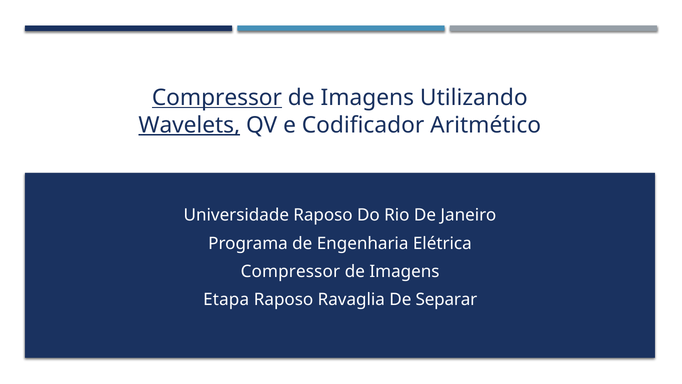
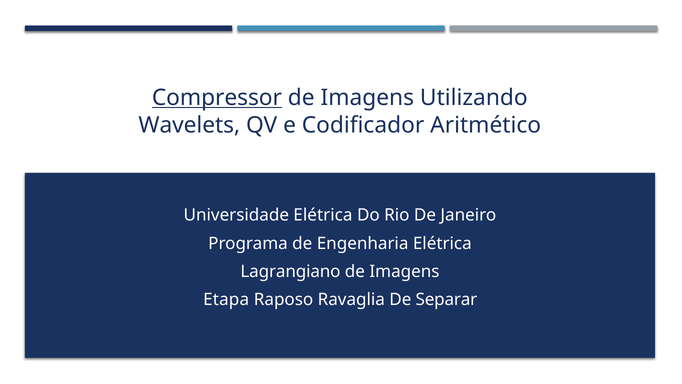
Wavelets underline: present -> none
Universidade Raposo: Raposo -> Elétrica
Compressor at (290, 271): Compressor -> Lagrangiano
